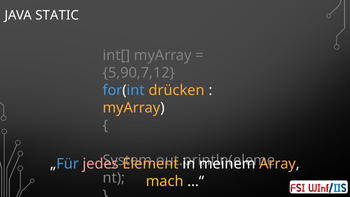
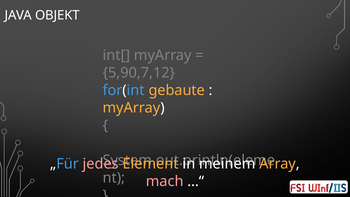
STATIC: STATIC -> OBJEKT
drücken: drücken -> gebaute
mach colour: yellow -> pink
